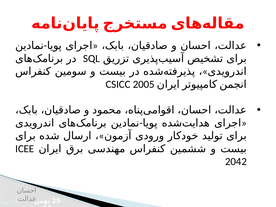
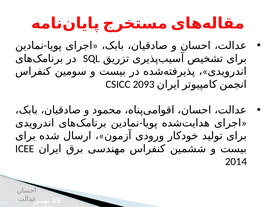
2005: 2005 -> 2093
2042: 2042 -> 2014
